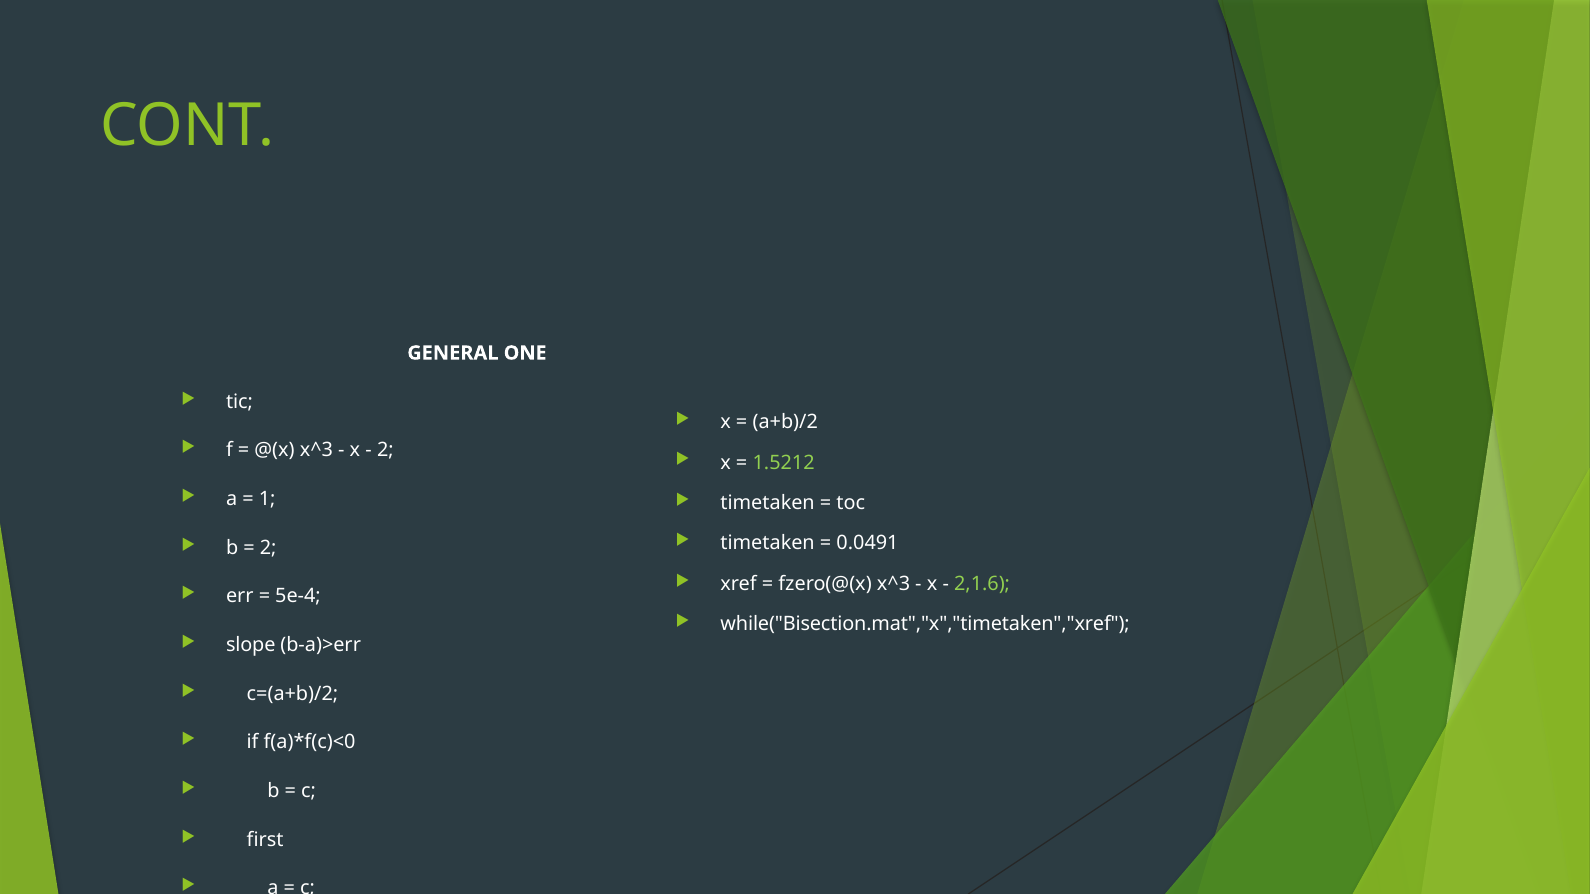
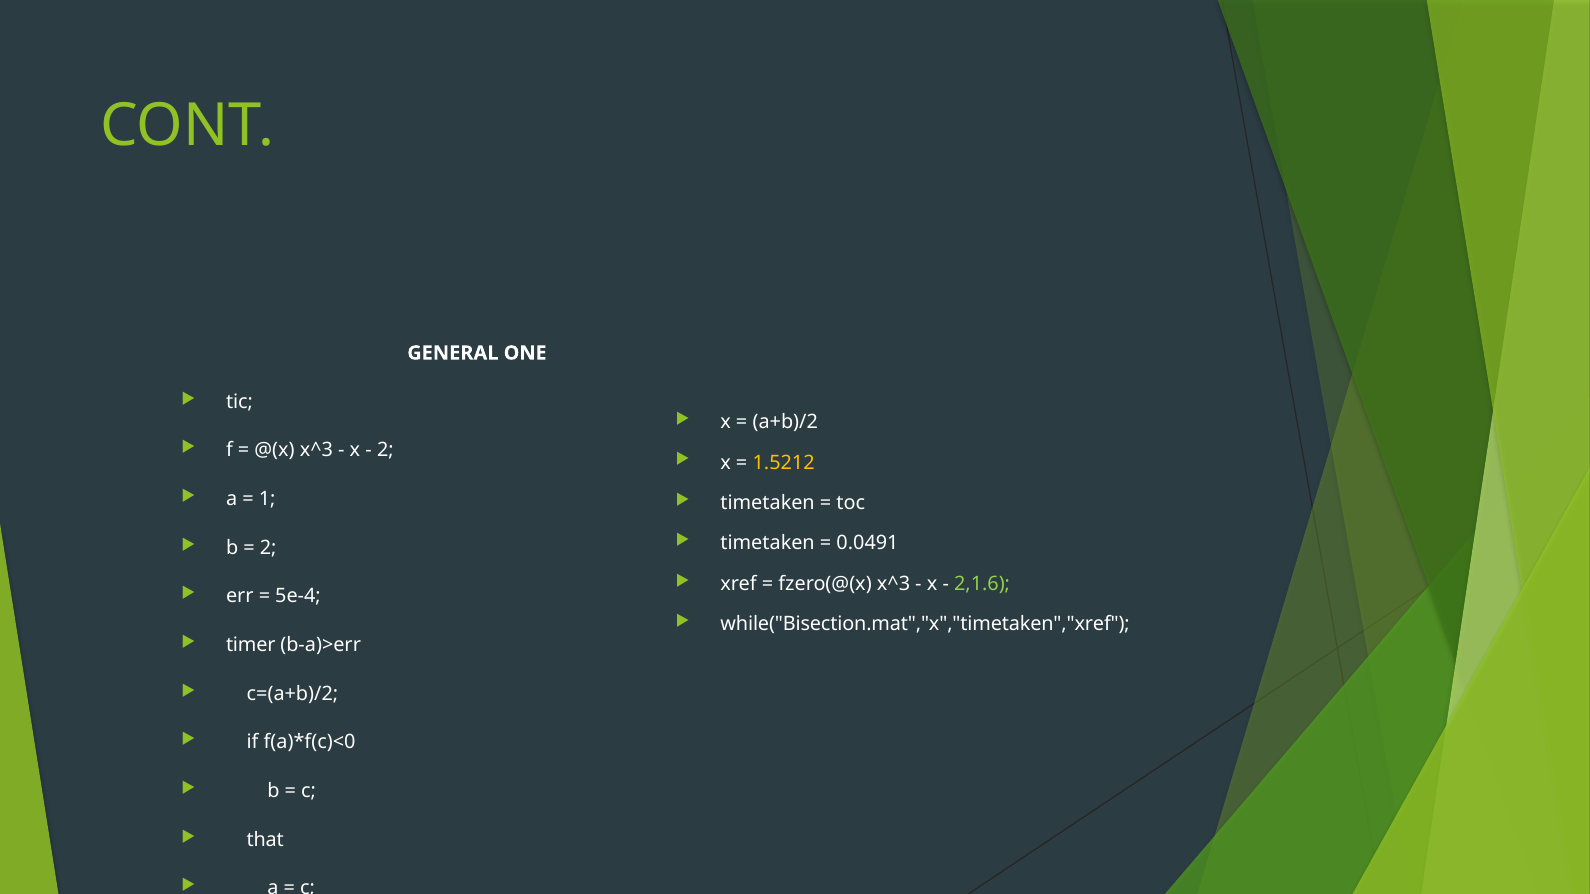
1.5212 colour: light green -> yellow
slope: slope -> timer
first: first -> that
